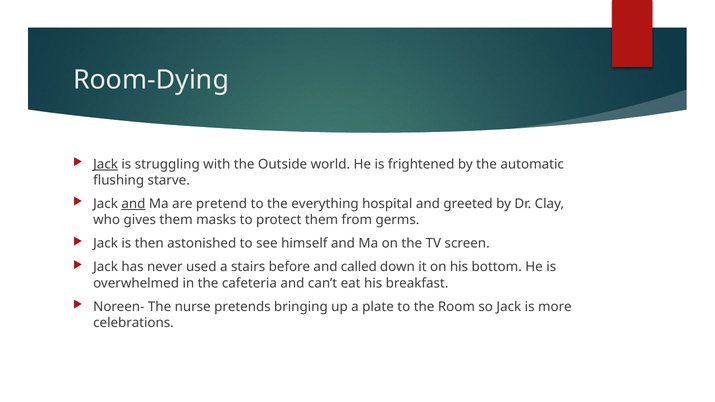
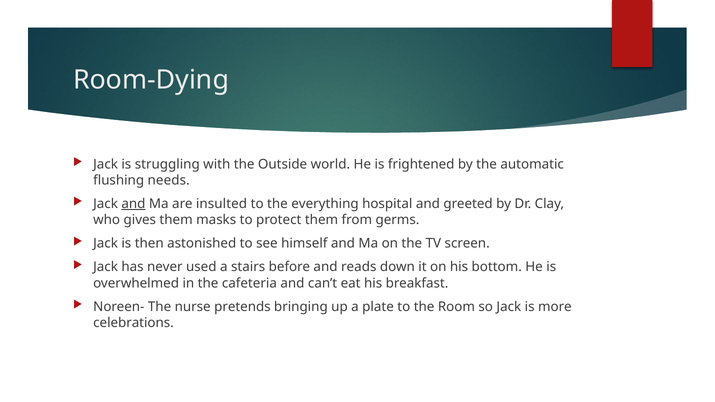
Jack at (106, 164) underline: present -> none
starve: starve -> needs
pretend: pretend -> insulted
called: called -> reads
